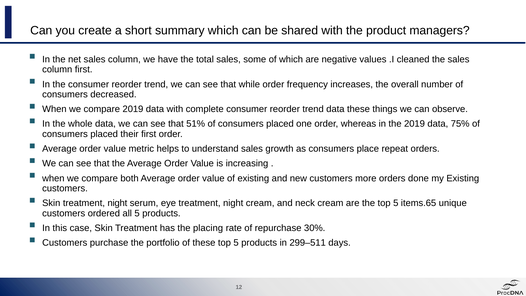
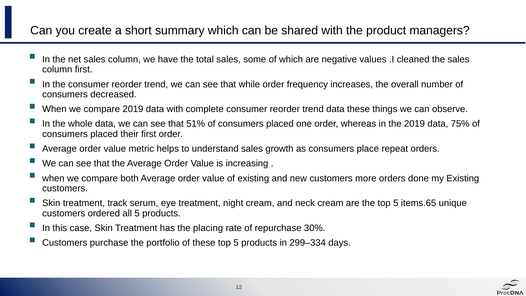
Skin treatment night: night -> track
299–511: 299–511 -> 299–334
